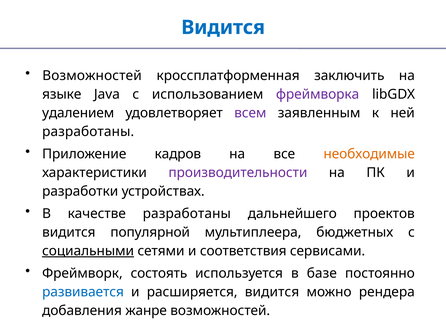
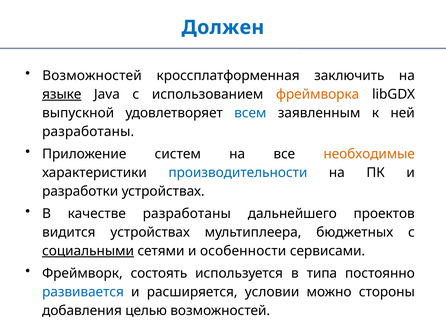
Видится at (223, 27): Видится -> Должен
языке underline: none -> present
фреймворка colour: purple -> orange
удалением: удалением -> выпускной
всем colour: purple -> blue
кадров: кадров -> систем
производительности colour: purple -> blue
видится популярной: популярной -> устройствах
соответствия: соответствия -> особенности
базе: базе -> типа
расширяется видится: видится -> условии
рендера: рендера -> стороны
жанре: жанре -> целью
